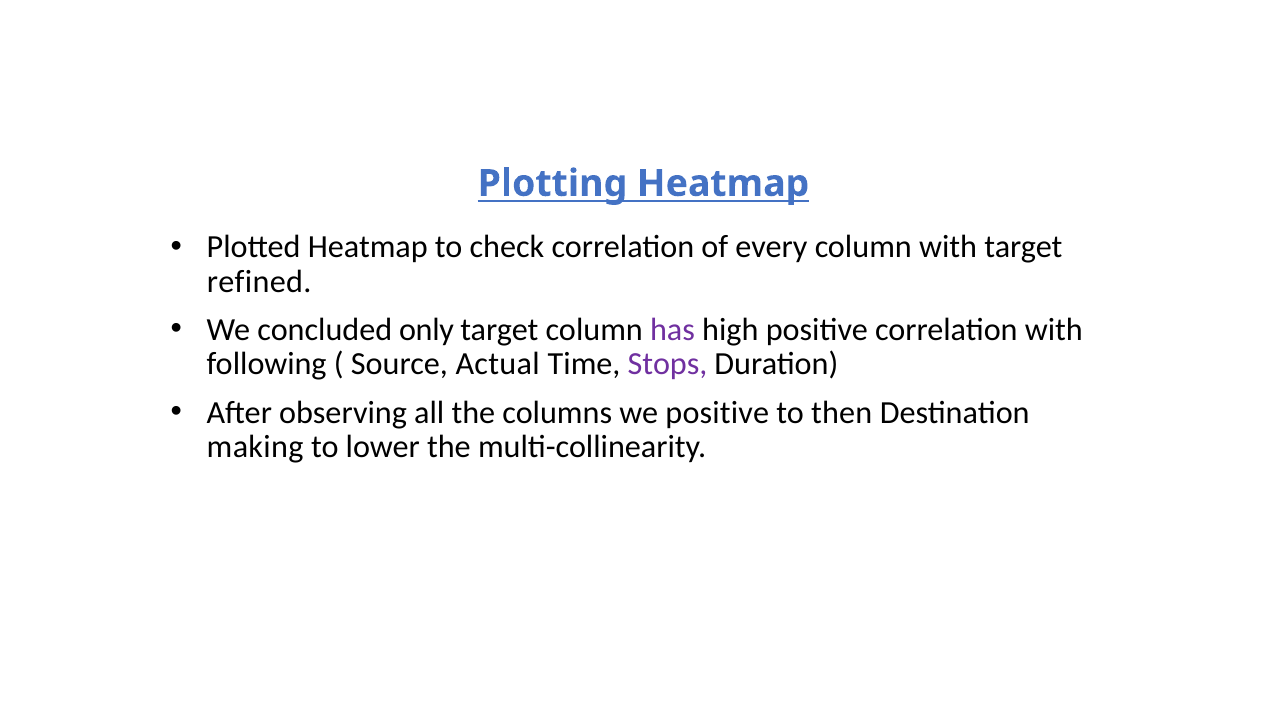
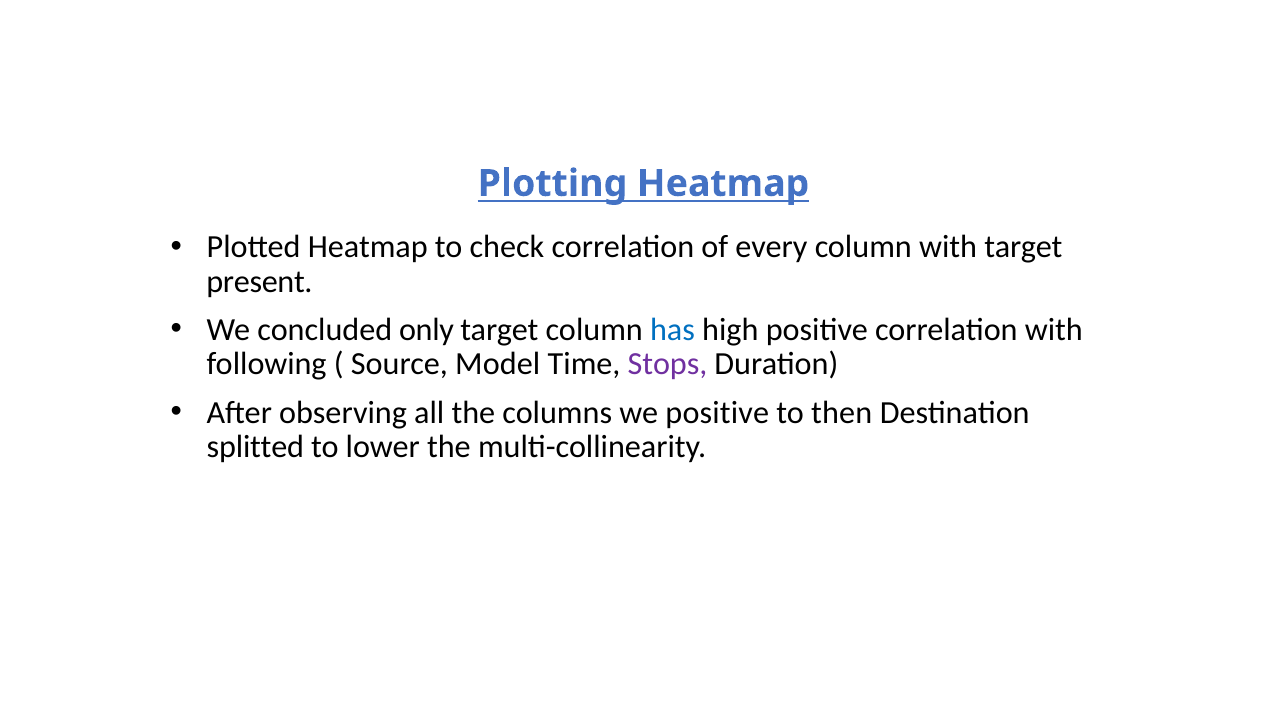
refined: refined -> present
has colour: purple -> blue
Actual: Actual -> Model
making: making -> splitted
